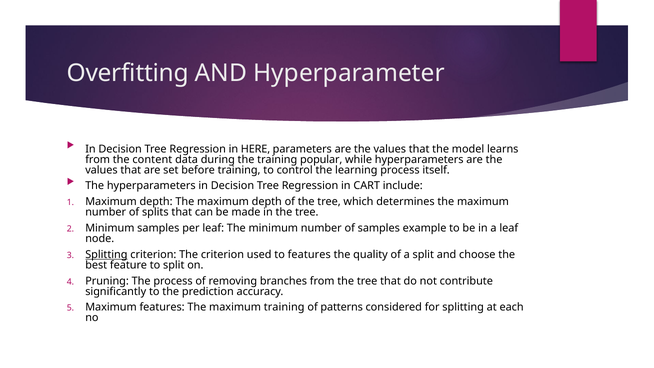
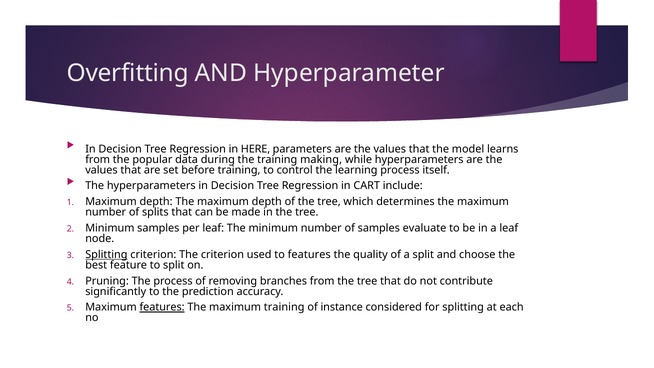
content: content -> popular
popular: popular -> making
example: example -> evaluate
features at (162, 307) underline: none -> present
patterns: patterns -> instance
